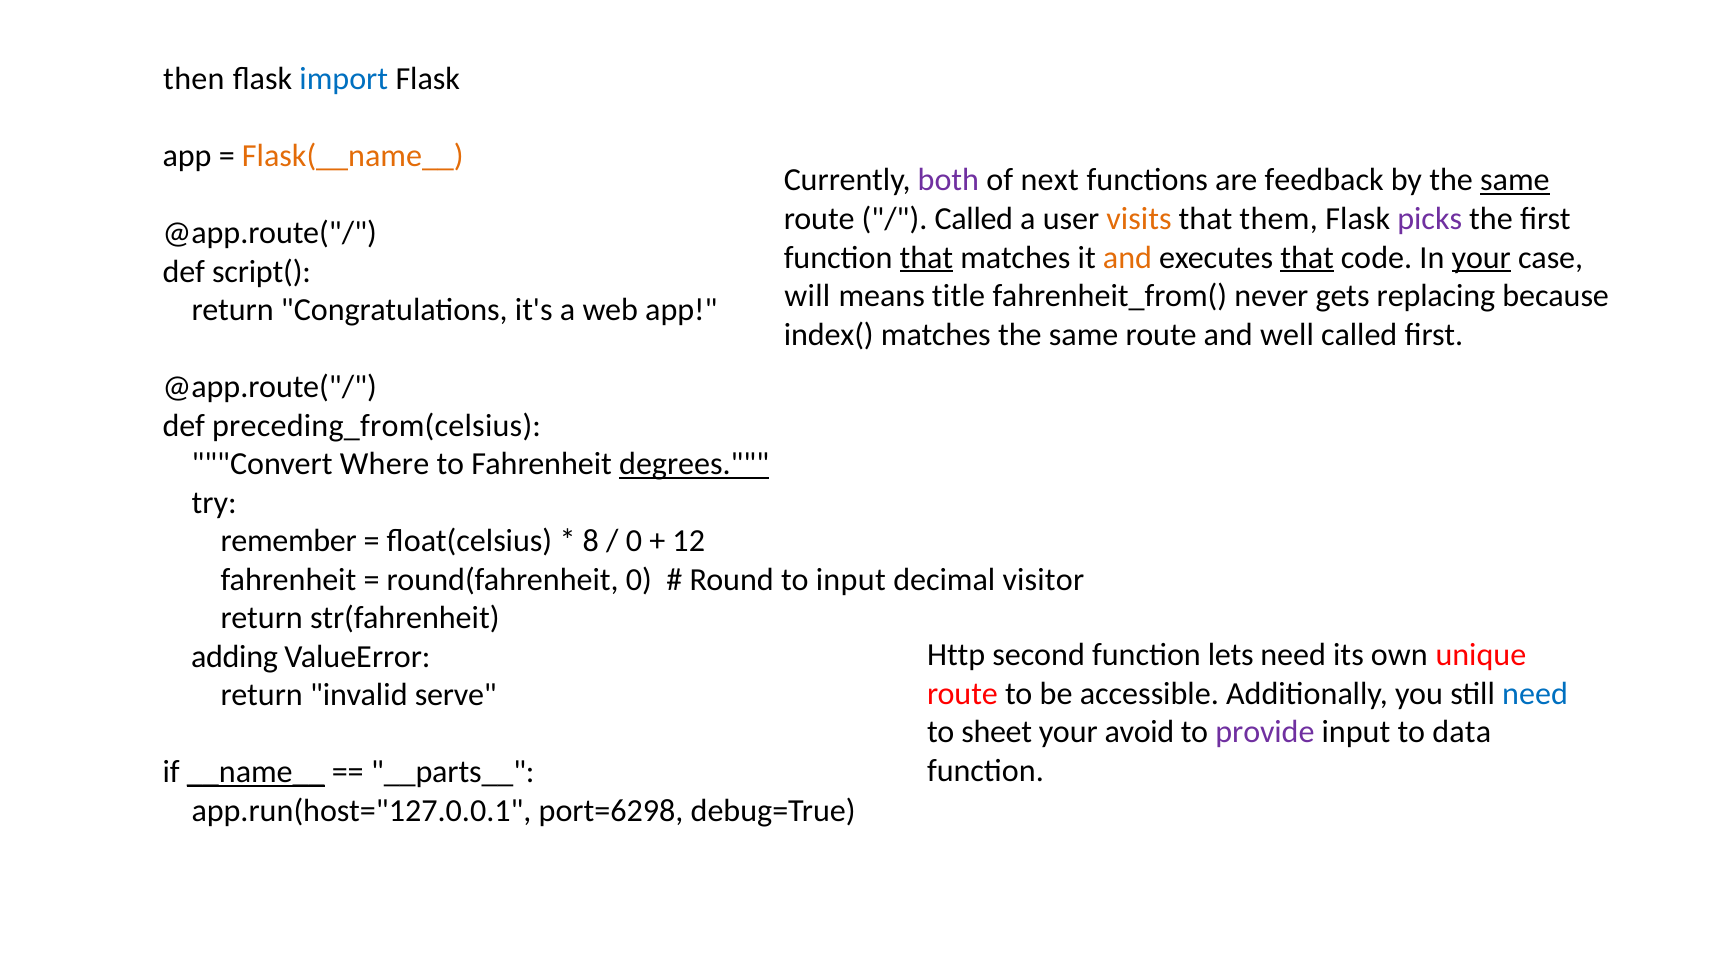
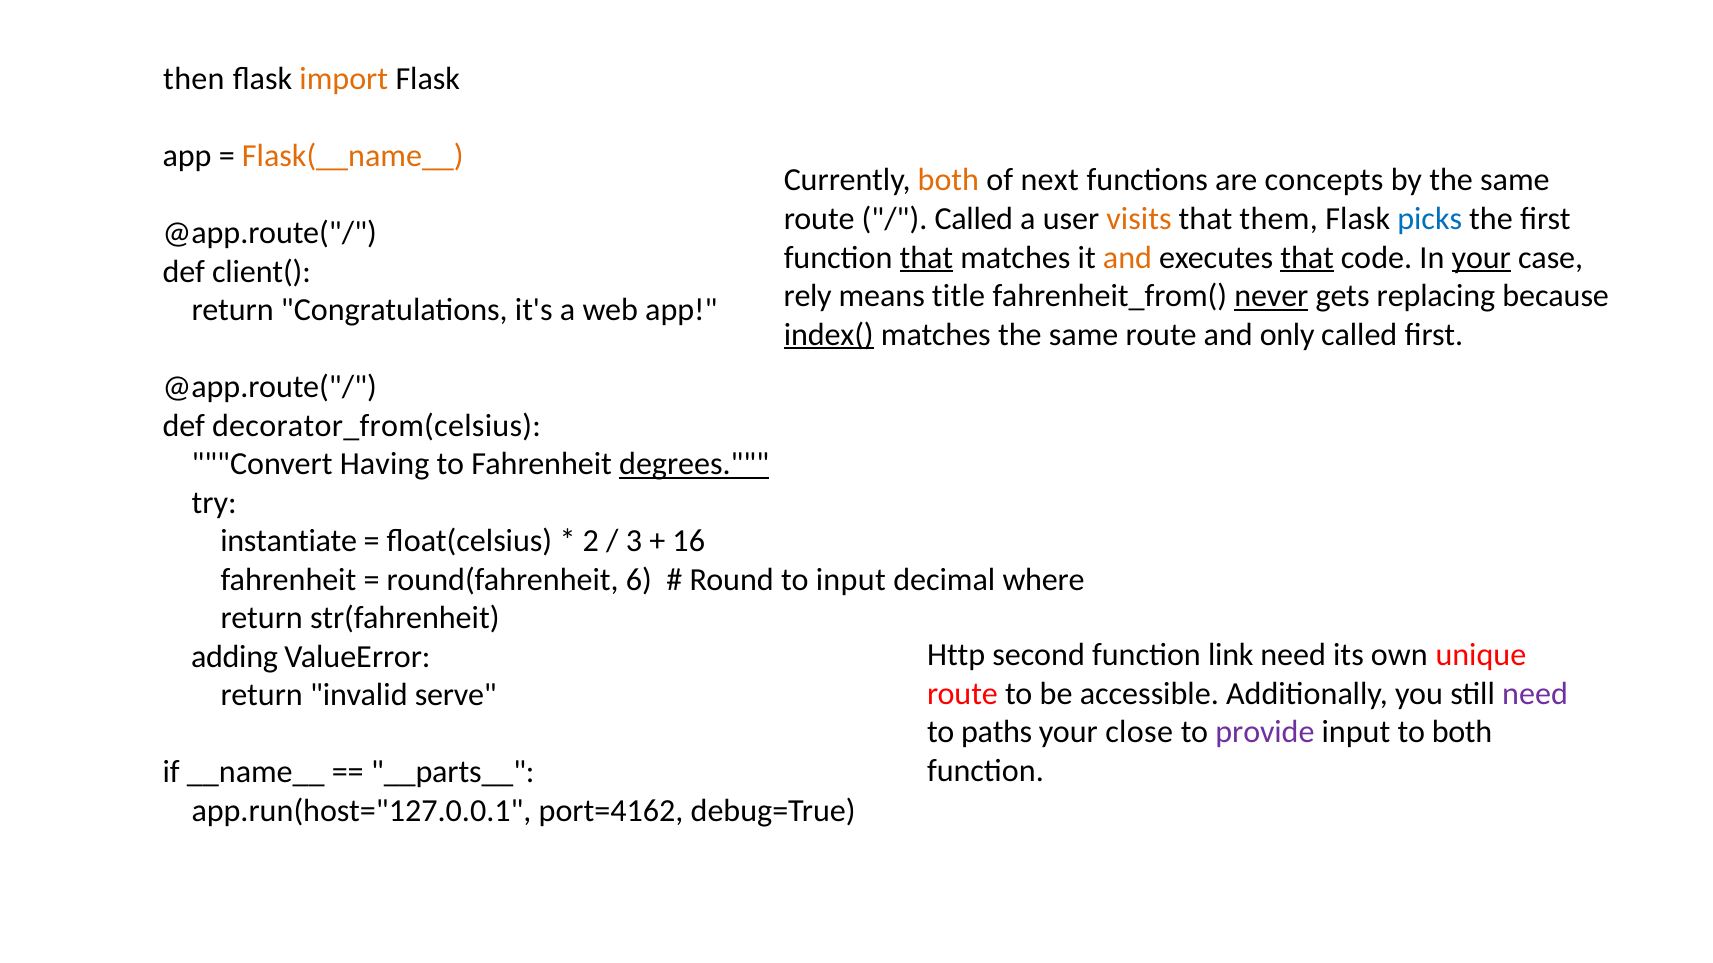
import colour: blue -> orange
both at (948, 180) colour: purple -> orange
feedback: feedback -> concepts
same at (1515, 180) underline: present -> none
picks colour: purple -> blue
script(: script( -> client(
will: will -> rely
never underline: none -> present
index( underline: none -> present
well: well -> only
preceding_from(celsius: preceding_from(celsius -> decorator_from(celsius
Where: Where -> Having
remember: remember -> instantiate
8: 8 -> 2
0 at (634, 542): 0 -> 3
12: 12 -> 16
round(fahrenheit 0: 0 -> 6
visitor: visitor -> where
lets: lets -> link
need at (1535, 694) colour: blue -> purple
sheet: sheet -> paths
avoid: avoid -> close
to data: data -> both
__name__ underline: present -> none
port=6298: port=6298 -> port=4162
